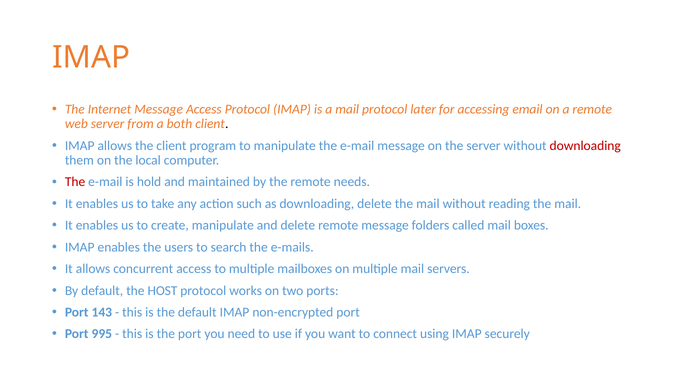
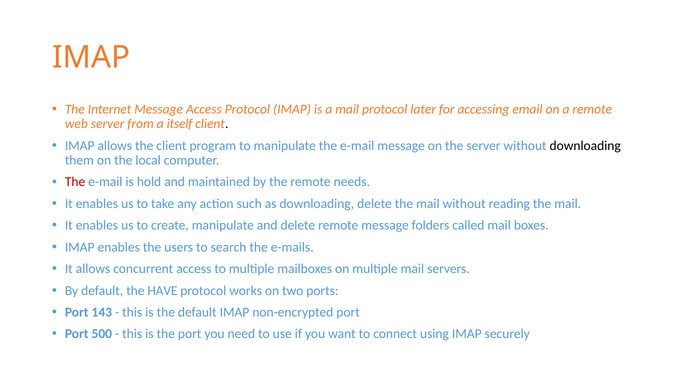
both: both -> itself
downloading at (585, 146) colour: red -> black
HOST: HOST -> HAVE
995: 995 -> 500
